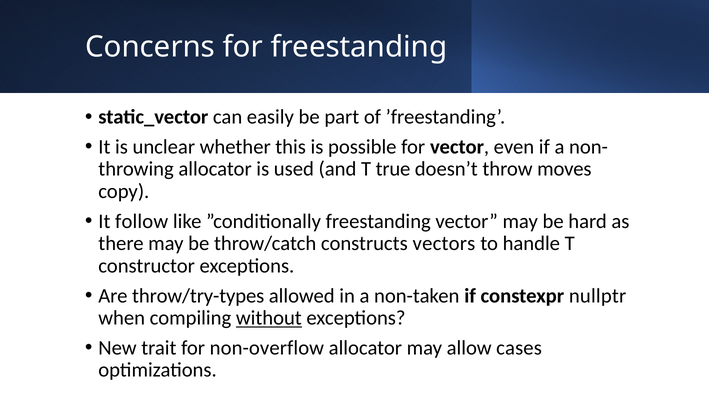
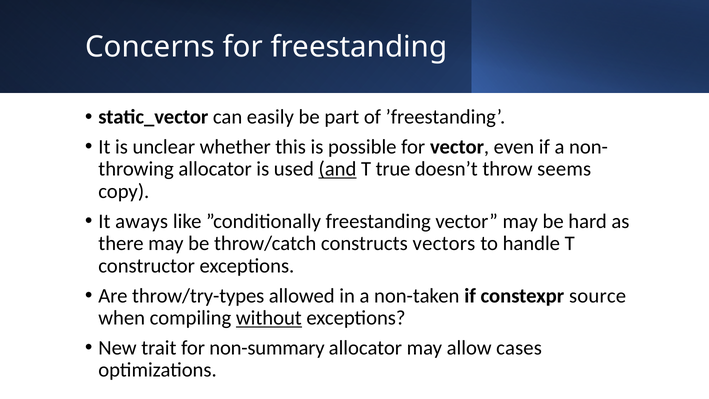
and underline: none -> present
moves: moves -> seems
follow: follow -> aways
nullptr: nullptr -> source
non-overflow: non-overflow -> non-summary
